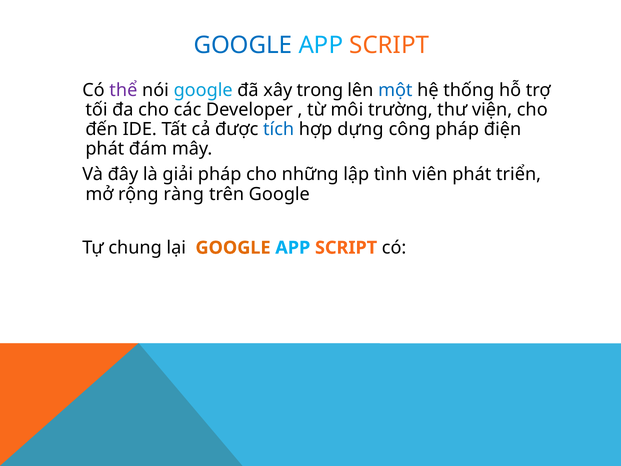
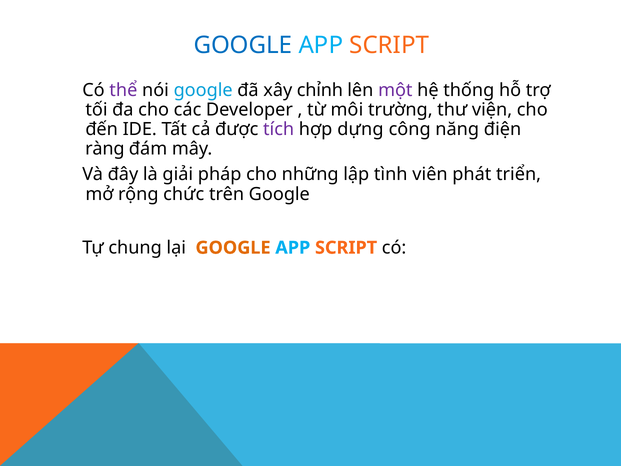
trong: trong -> chỉnh
một colour: blue -> purple
tích colour: blue -> purple
công pháp: pháp -> năng
phát at (105, 149): phát -> ràng
ràng: ràng -> chức
